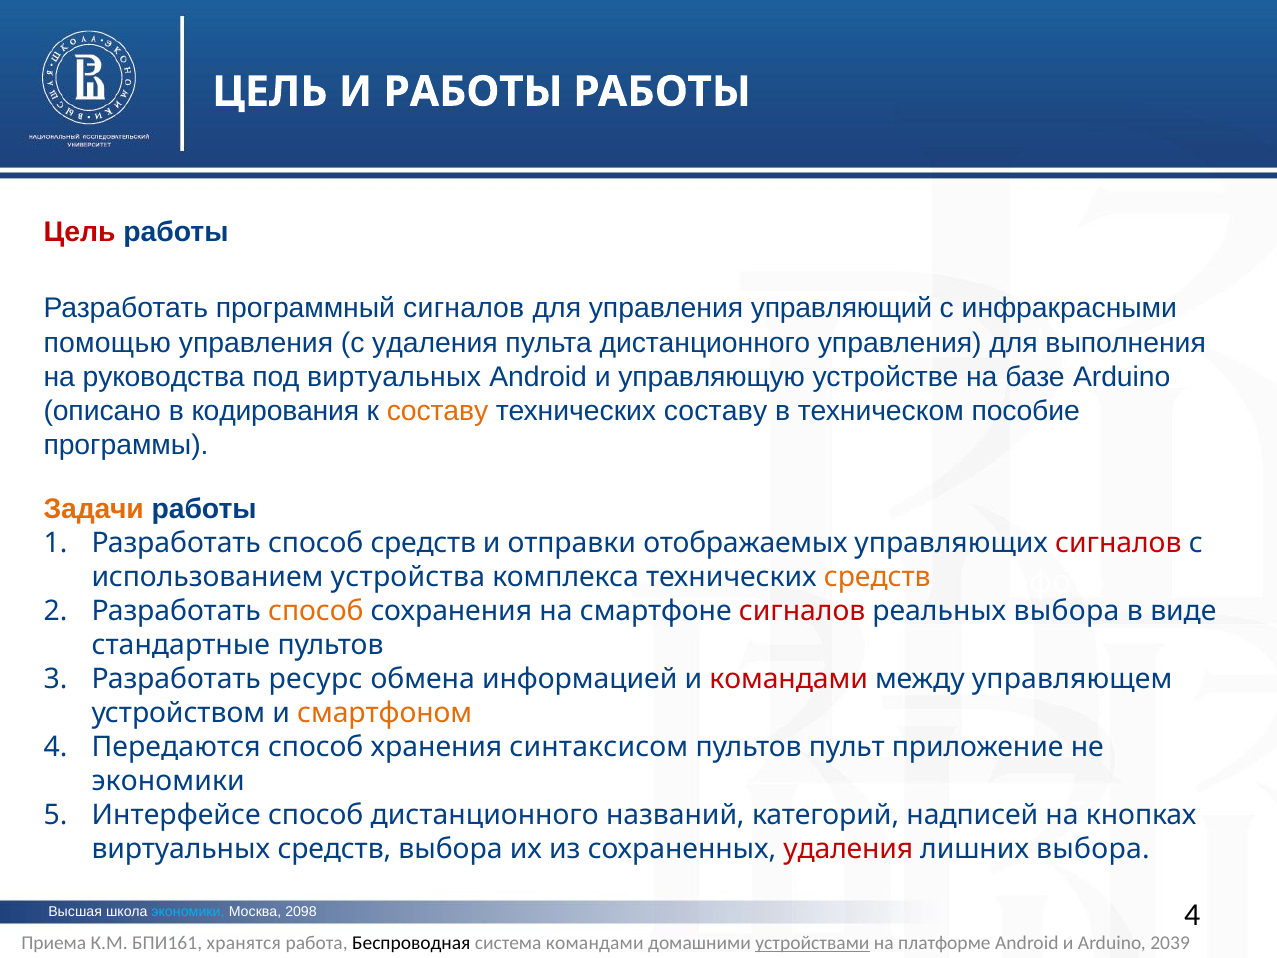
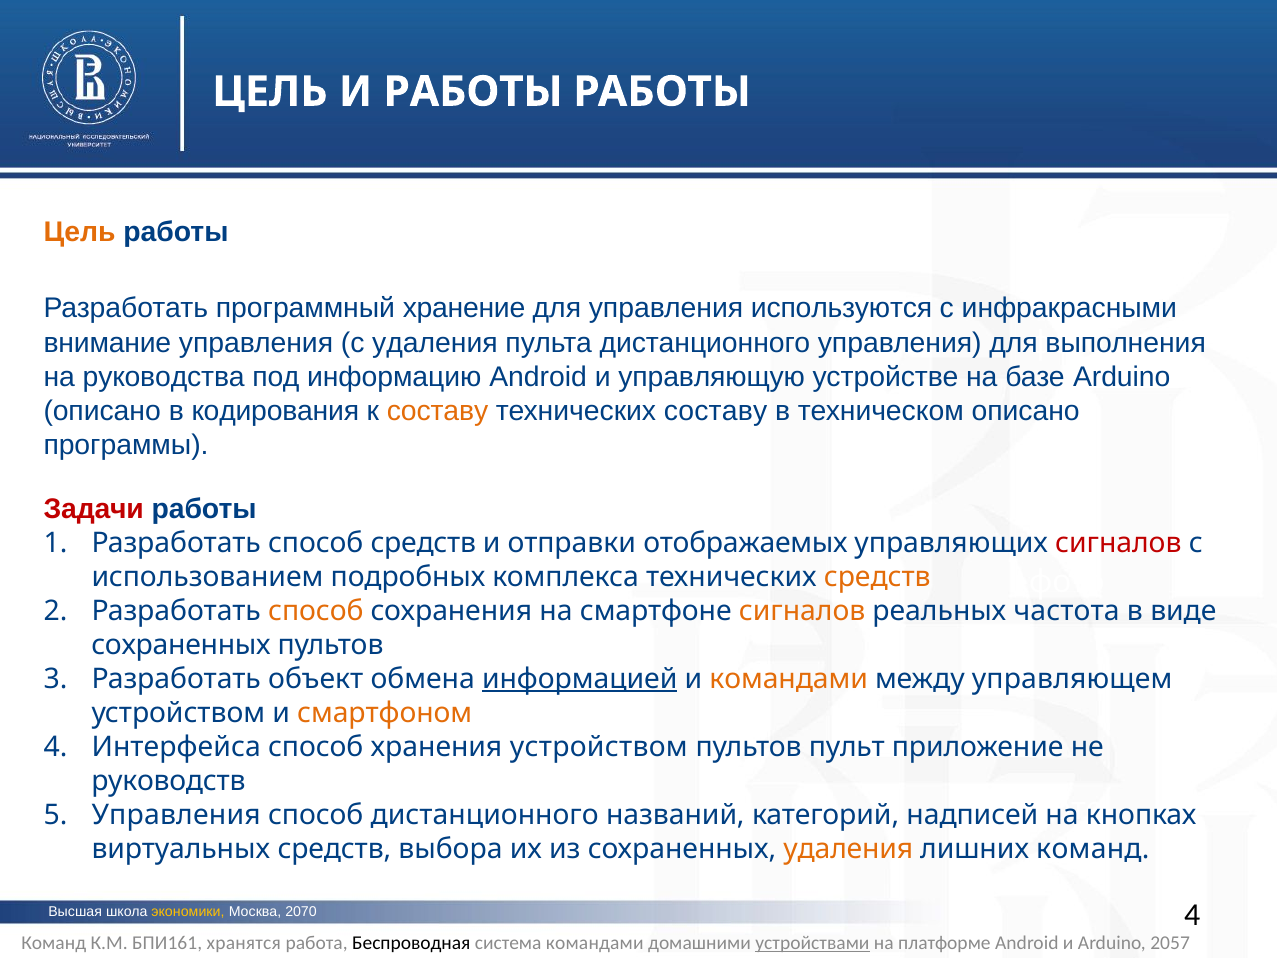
Цель at (80, 232) colour: red -> orange
программный сигналов: сигналов -> хранение
управляющий: управляющий -> используются
помощью: помощью -> внимание
под виртуальных: виртуальных -> информацию
техническом пособие: пособие -> описано
Задачи colour: orange -> red
устройства: устройства -> подробных
сигналов at (802, 611) colour: red -> orange
реальных выбора: выбора -> частота
стандартные at (181, 645): стандартные -> сохраненных
ресурс: ресурс -> объект
информацией underline: none -> present
командами at (789, 679) colour: red -> orange
Передаются: Передаются -> Интерфейса
хранения синтаксисом: синтаксисом -> устройством
экономики at (168, 781): экономики -> руководств
Интерфейсе at (176, 815): Интерфейсе -> Управления
удаления at (848, 849) colour: red -> orange
лишних выбора: выбора -> команд
экономики at (188, 912) colour: light blue -> yellow
2098: 2098 -> 2070
Приема at (54, 943): Приема -> Команд
2039: 2039 -> 2057
